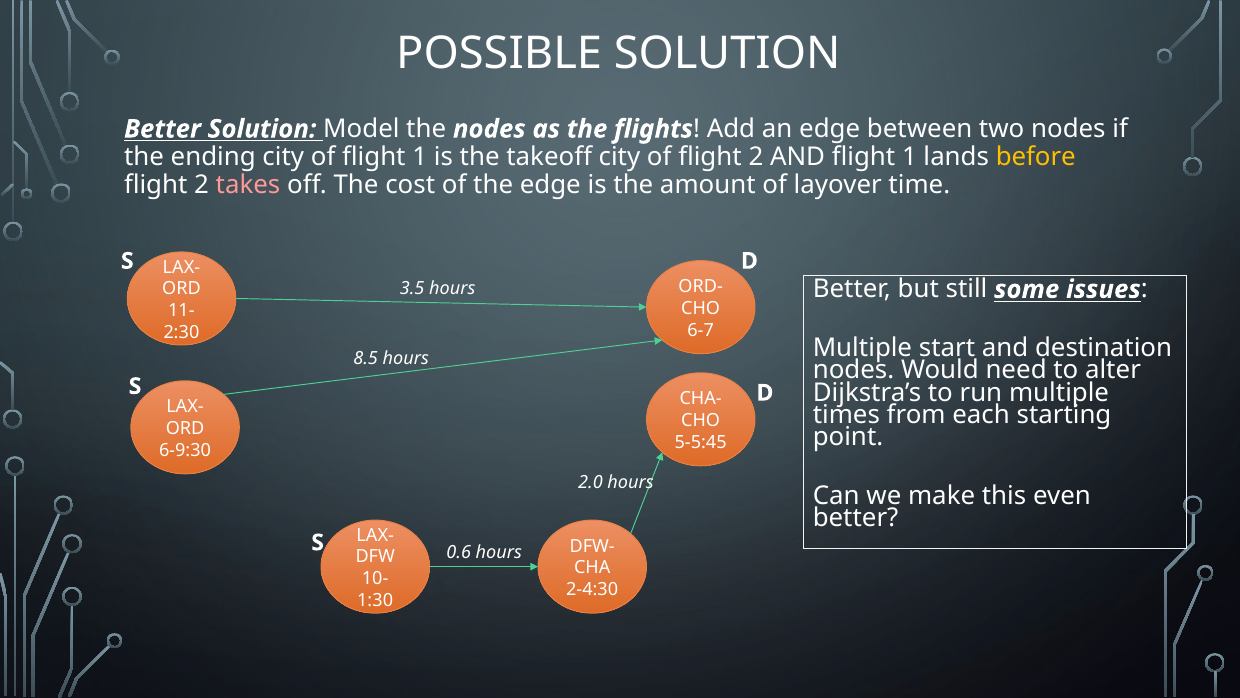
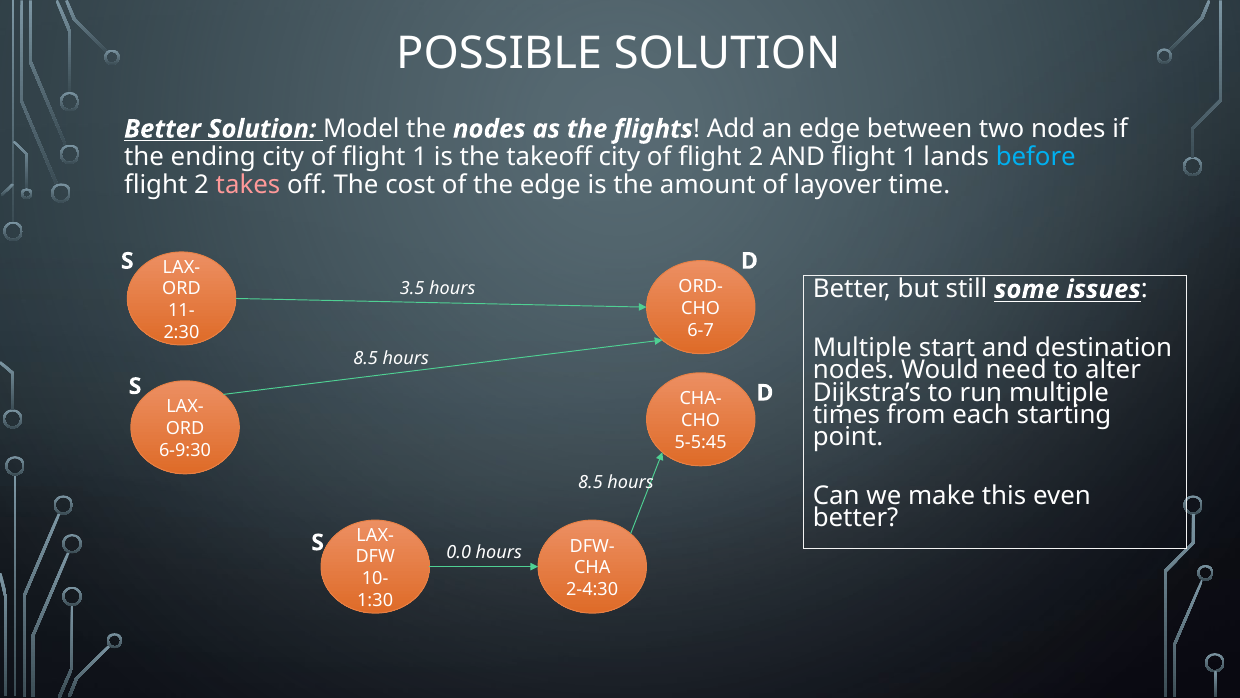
before colour: yellow -> light blue
2.0 at (590, 482): 2.0 -> 8.5
0.6: 0.6 -> 0.0
